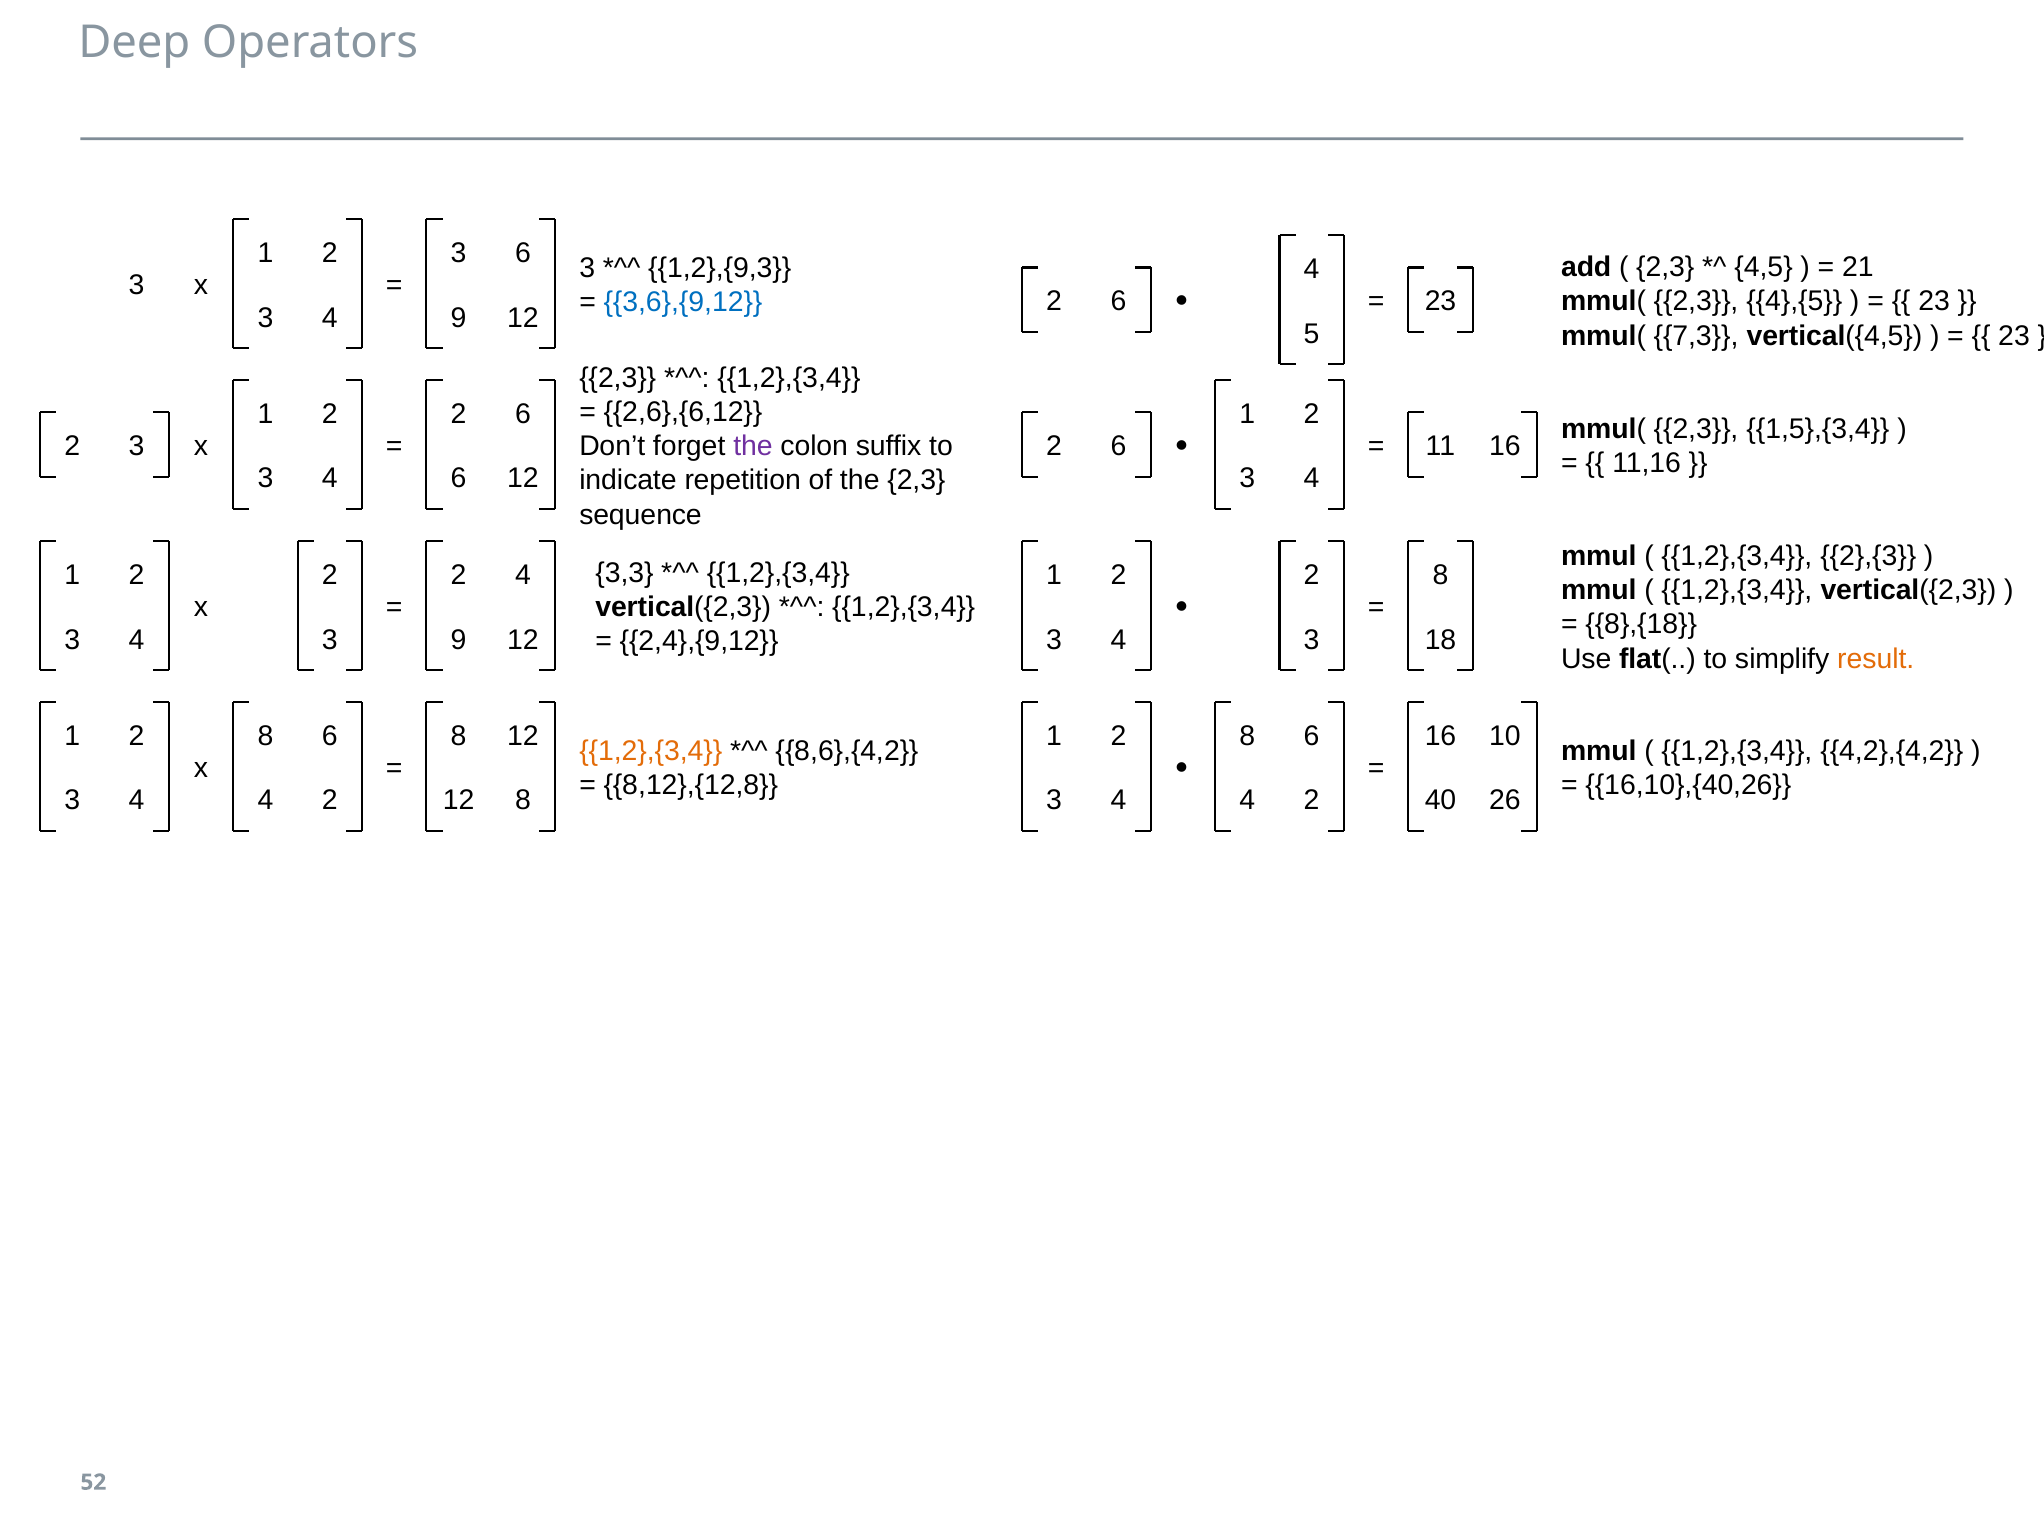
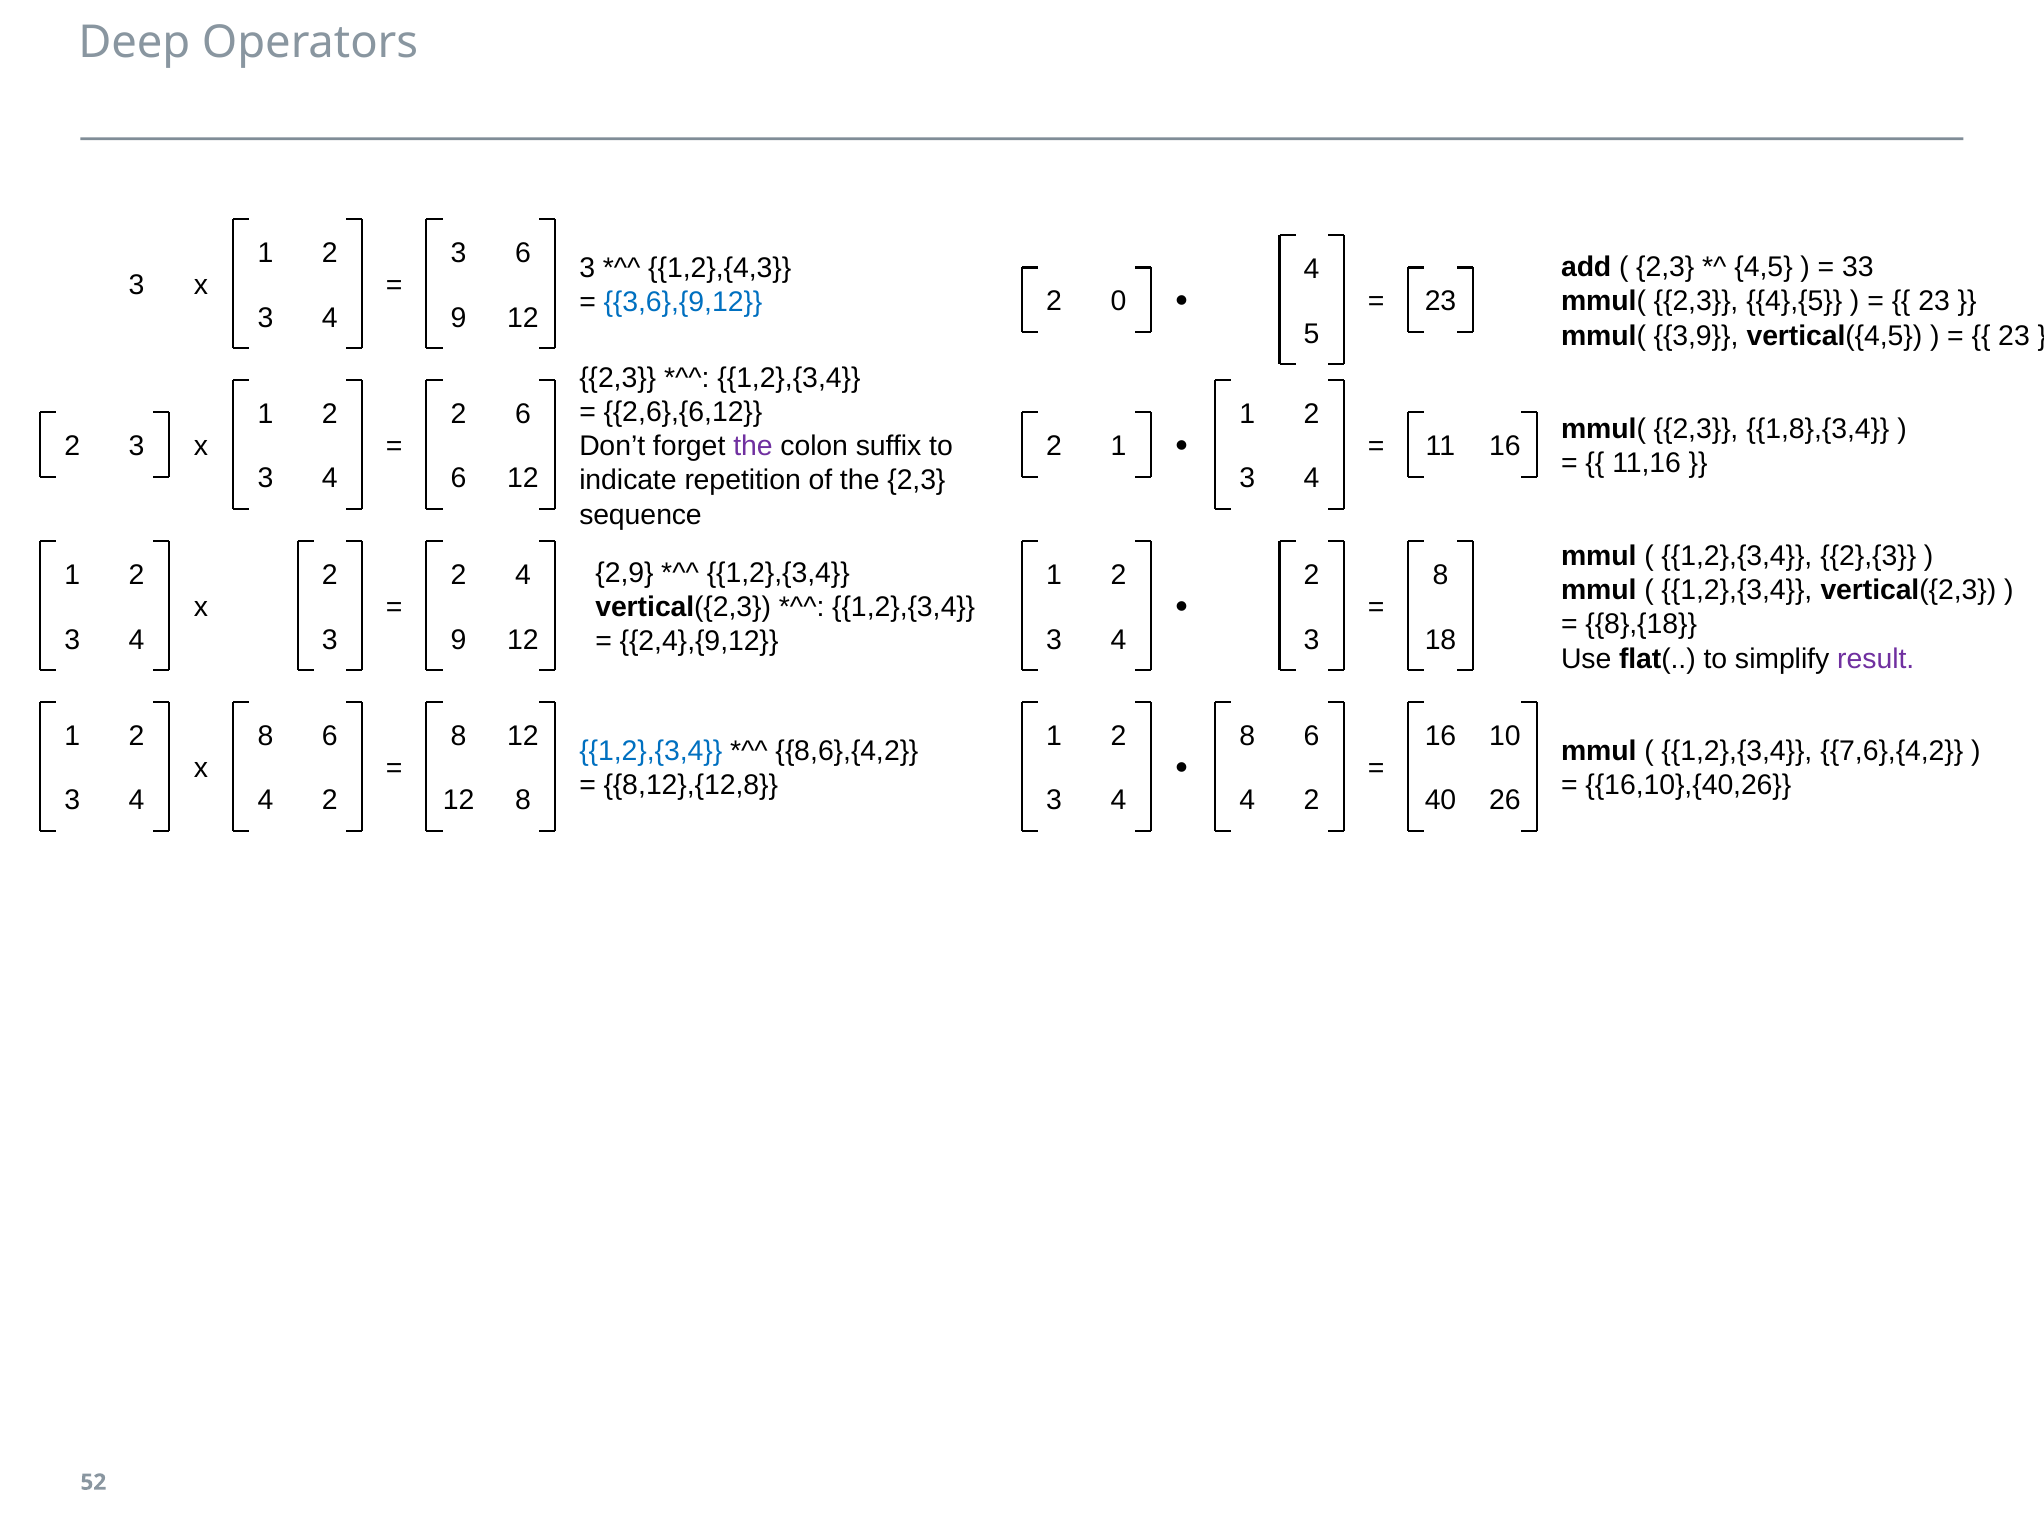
21: 21 -> 33
1,2},{9,3: 1,2},{9,3 -> 1,2},{4,3
6 at (1118, 302): 6 -> 0
7,3: 7,3 -> 3,9
1,5},{3,4: 1,5},{3,4 -> 1,8},{3,4
6 at (1118, 446): 6 -> 1
3,3: 3,3 -> 2,9
result colour: orange -> purple
1,2},{3,4 at (651, 751) colour: orange -> blue
4,2},{4,2: 4,2},{4,2 -> 7,6},{4,2
